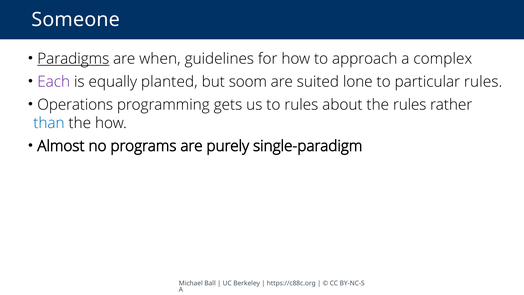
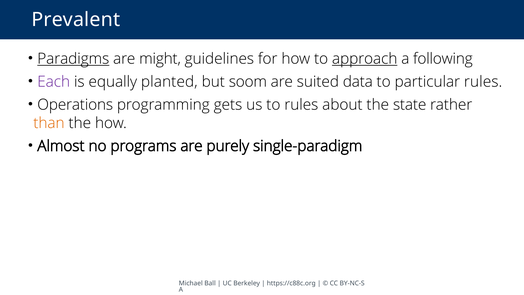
Someone: Someone -> Prevalent
when: when -> might
approach underline: none -> present
complex: complex -> following
lone: lone -> data
the rules: rules -> state
than colour: blue -> orange
